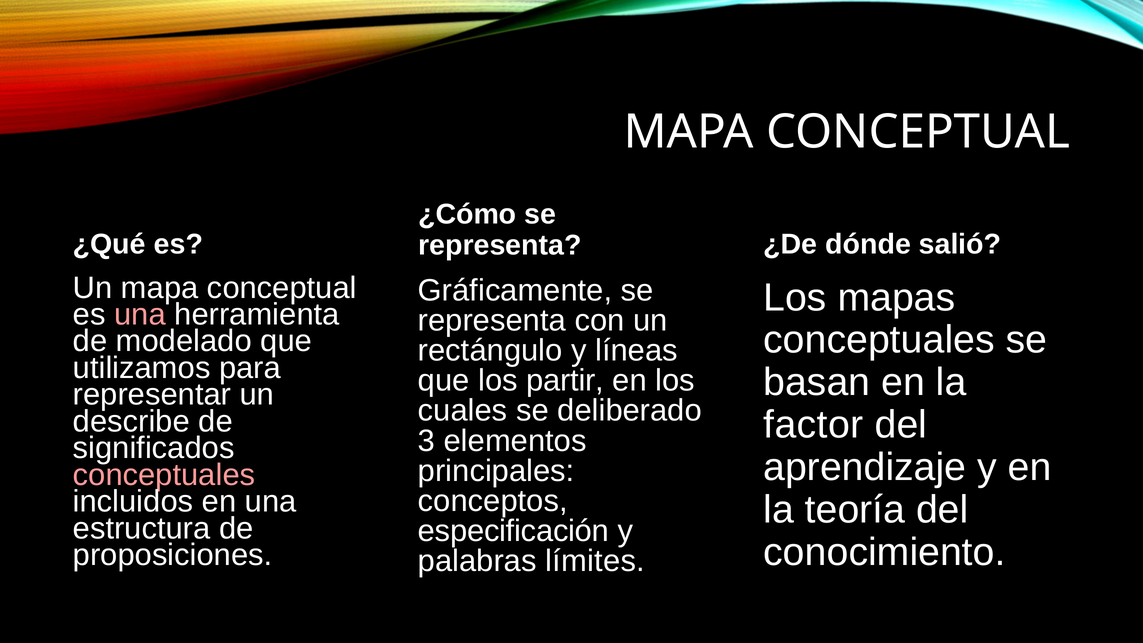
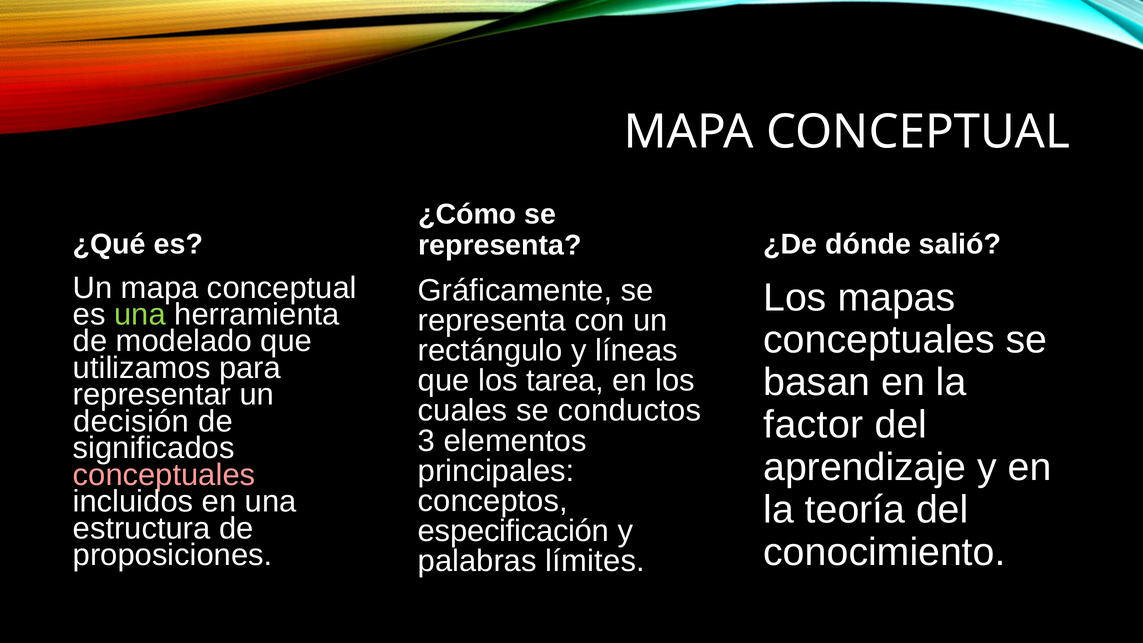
una at (140, 314) colour: pink -> light green
partir: partir -> tarea
deliberado: deliberado -> conductos
describe: describe -> decisión
